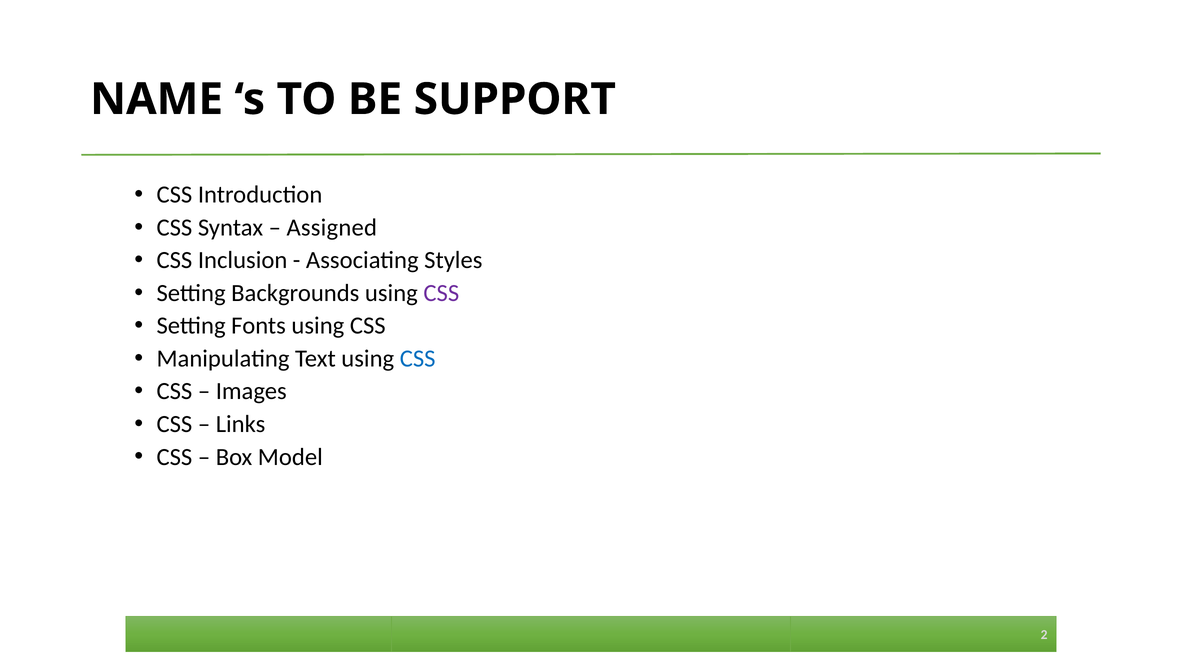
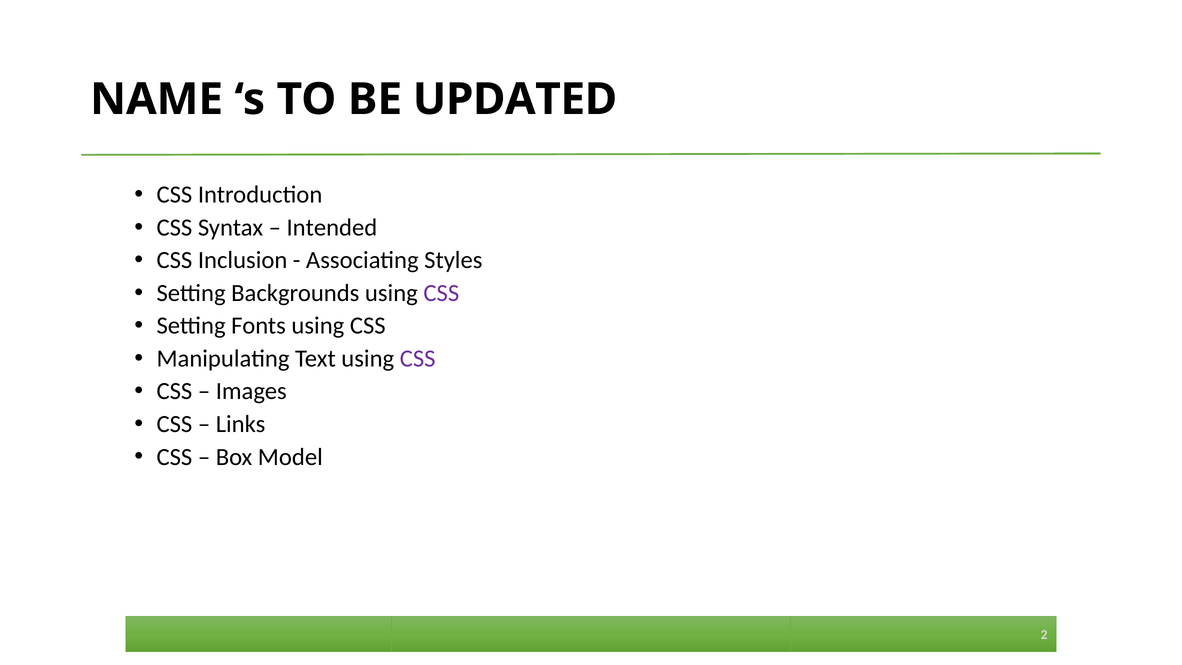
SUPPORT: SUPPORT -> UPDATED
Assigned: Assigned -> Intended
CSS at (418, 358) colour: blue -> purple
